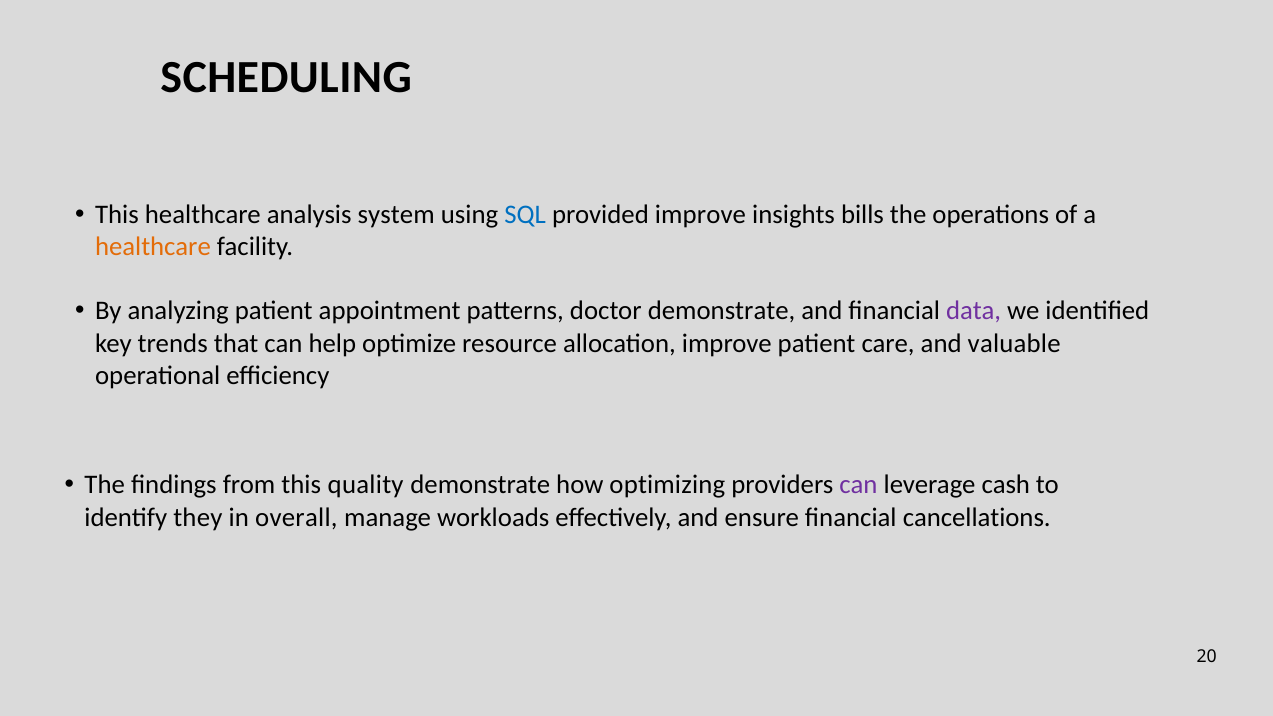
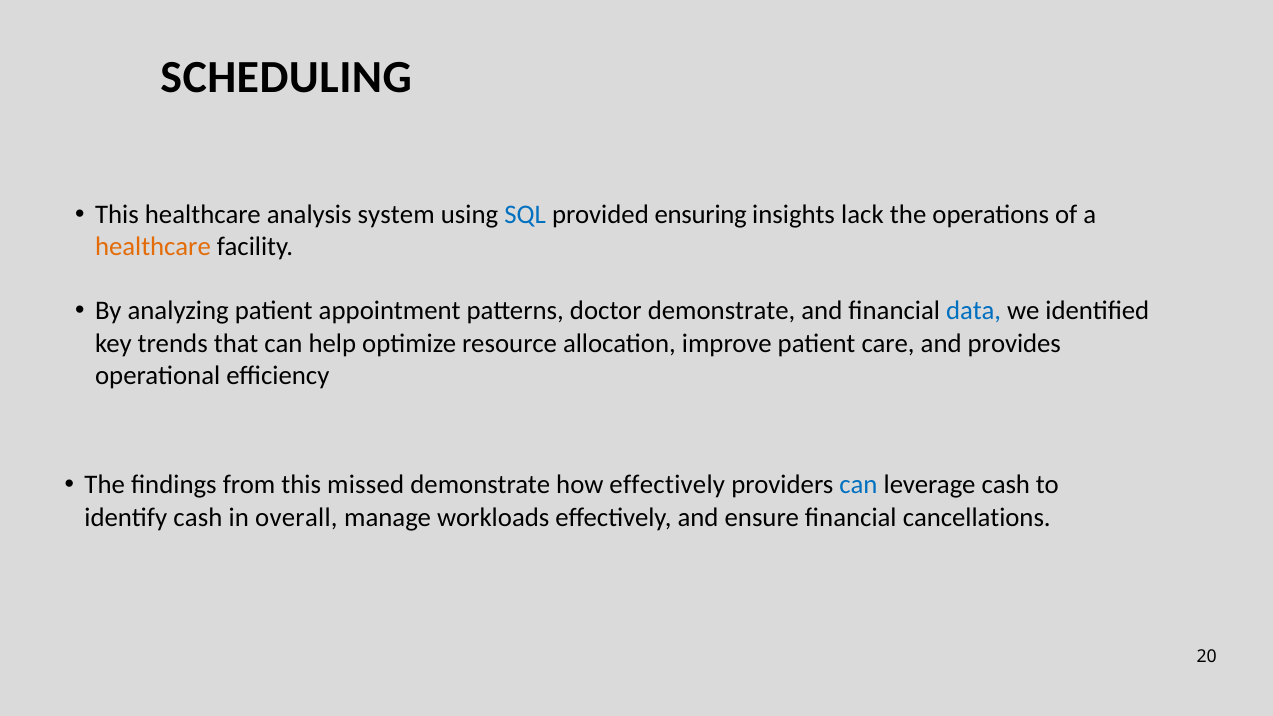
provided improve: improve -> ensuring
bills: bills -> lack
data colour: purple -> blue
valuable: valuable -> provides
quality: quality -> missed
how optimizing: optimizing -> effectively
can at (859, 485) colour: purple -> blue
identify they: they -> cash
